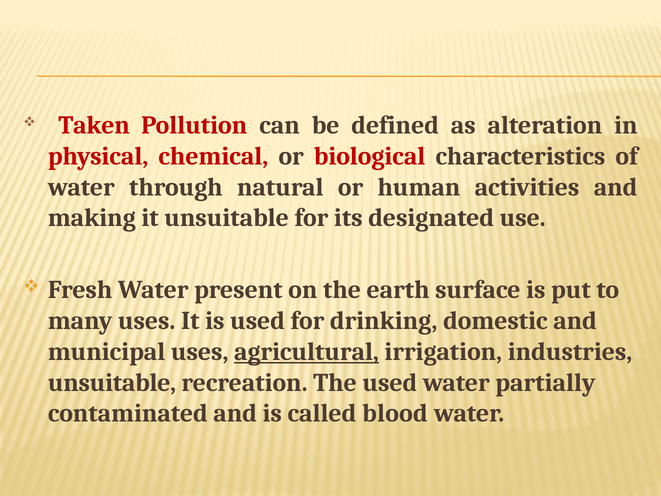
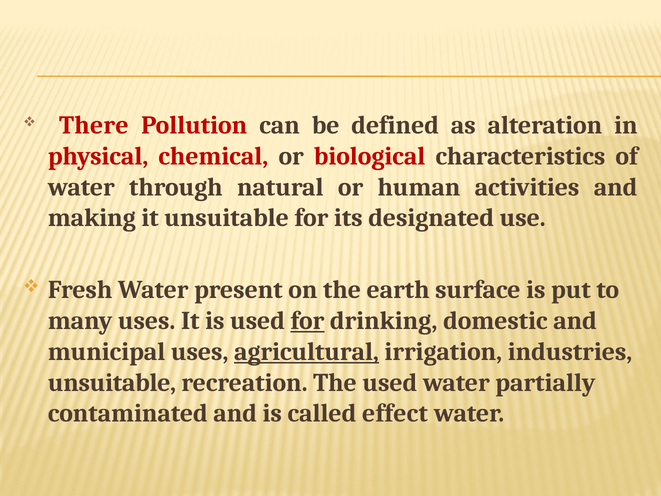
Taken: Taken -> There
for at (307, 321) underline: none -> present
blood: blood -> effect
